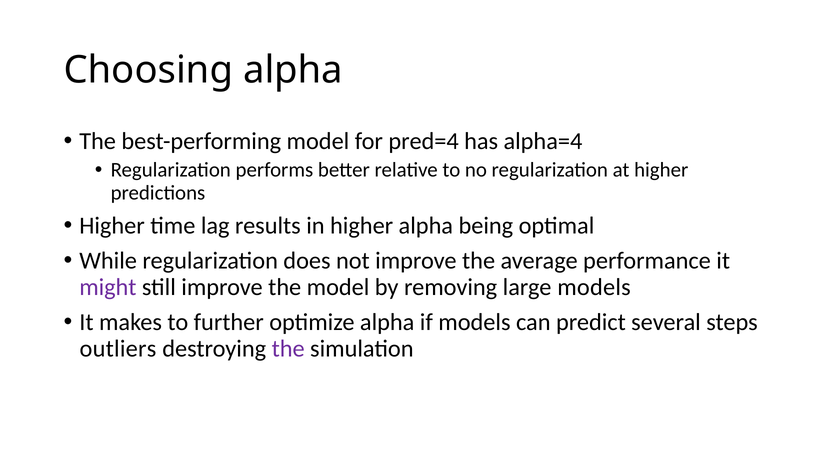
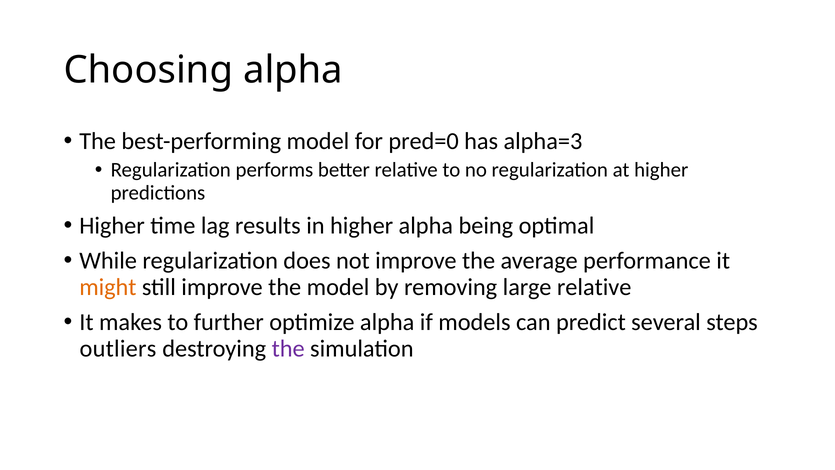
pred=4: pred=4 -> pred=0
alpha=4: alpha=4 -> alpha=3
might colour: purple -> orange
large models: models -> relative
